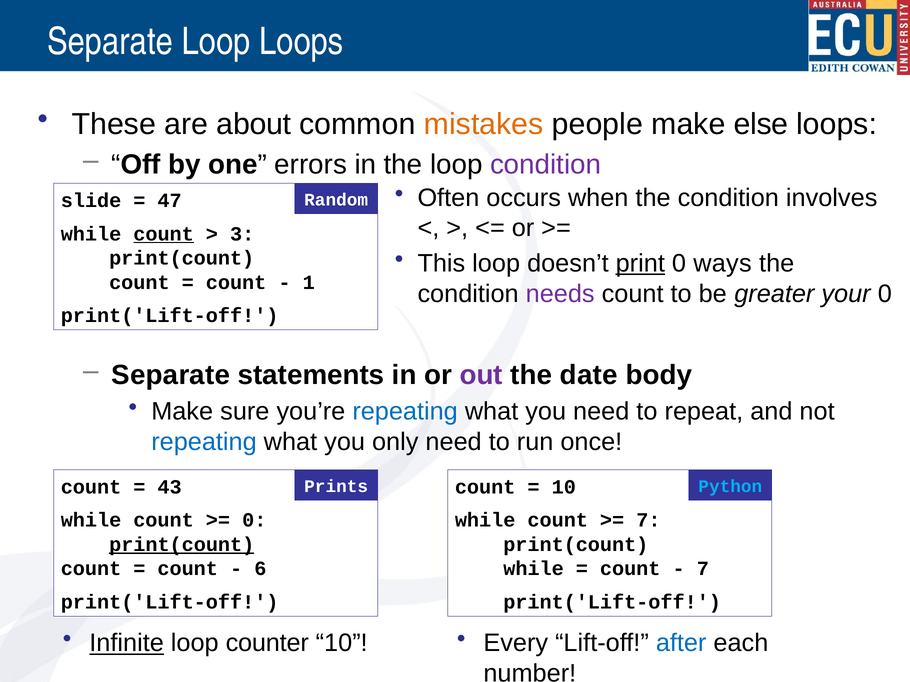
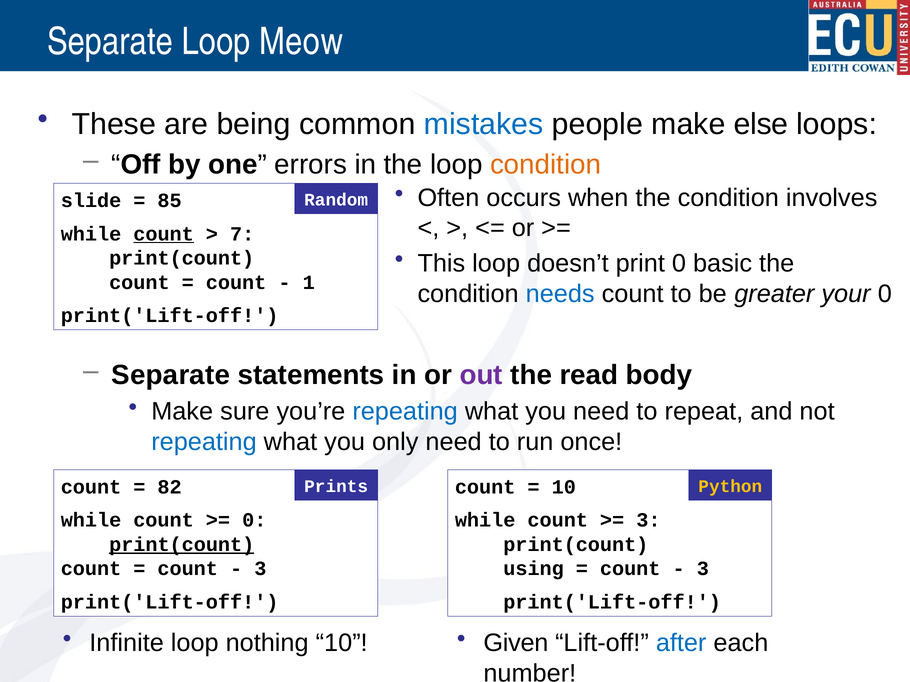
Loop Loops: Loops -> Meow
about: about -> being
mistakes colour: orange -> blue
condition at (546, 165) colour: purple -> orange
47: 47 -> 85
3: 3 -> 7
print underline: present -> none
ways: ways -> basic
needs colour: purple -> blue
date: date -> read
43: 43 -> 82
Python colour: light blue -> yellow
7 at (648, 521): 7 -> 3
6 at (260, 569): 6 -> 3
while at (534, 569): while -> using
7 at (703, 569): 7 -> 3
Infinite underline: present -> none
counter: counter -> nothing
Every: Every -> Given
